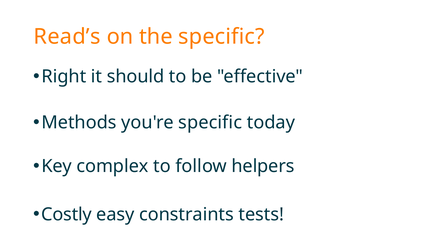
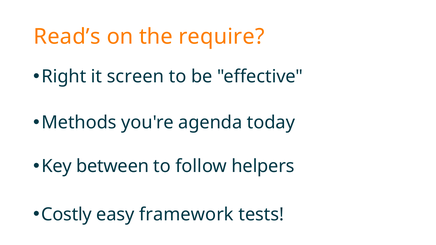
the specific: specific -> require
should: should -> screen
you're specific: specific -> agenda
complex: complex -> between
constraints: constraints -> framework
